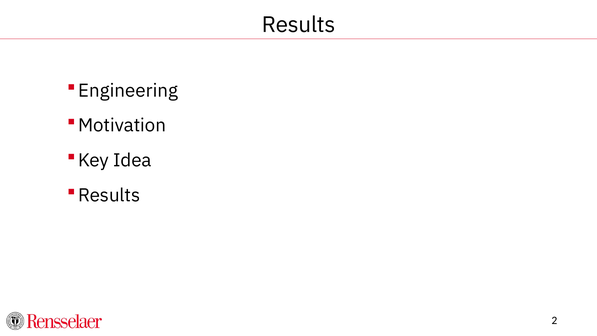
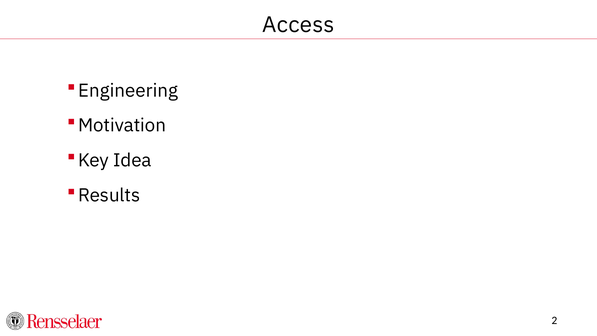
Results at (299, 25): Results -> Access
